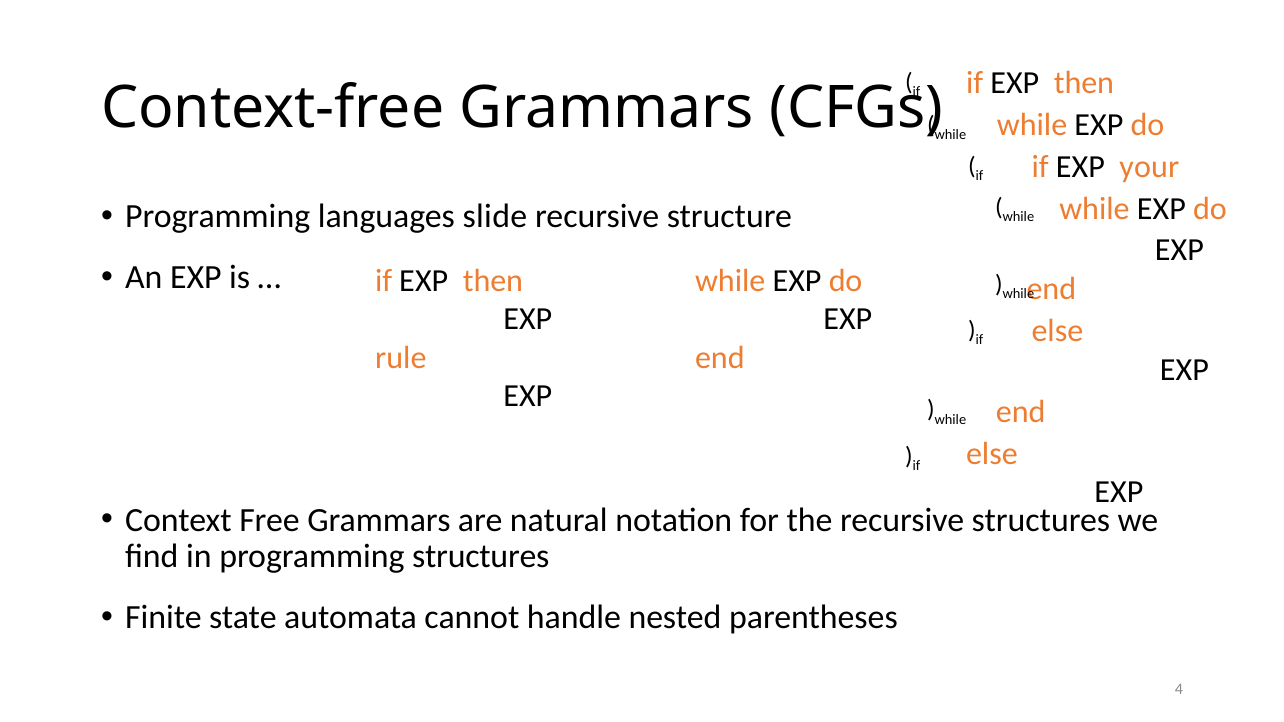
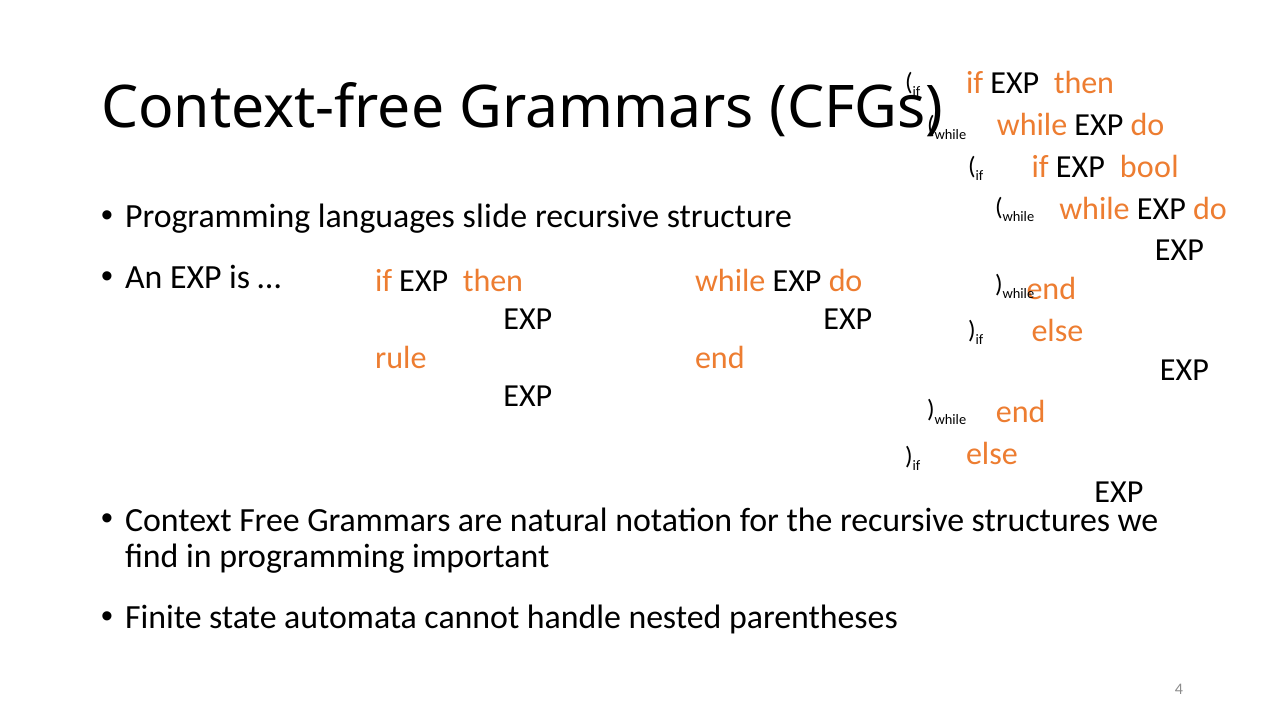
your: your -> bool
programming structures: structures -> important
